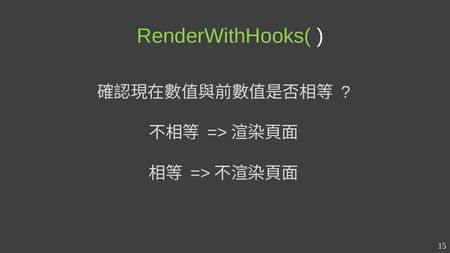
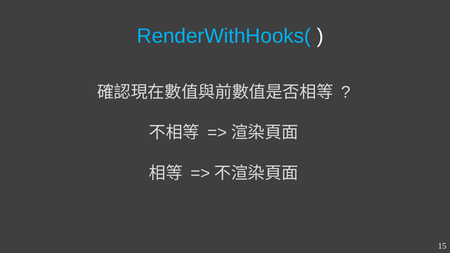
RenderWithHooks( colour: light green -> light blue
